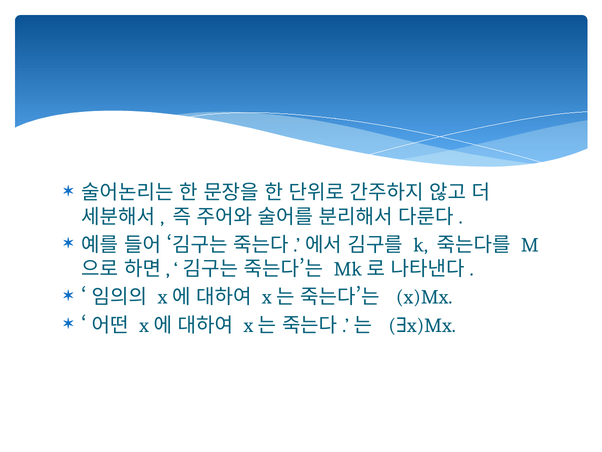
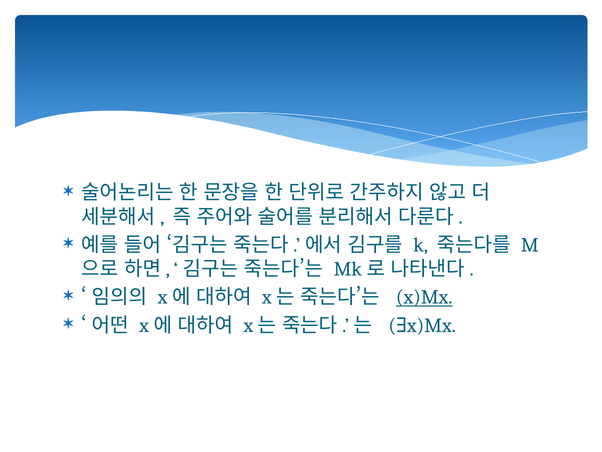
x)Mx at (424, 297) underline: none -> present
